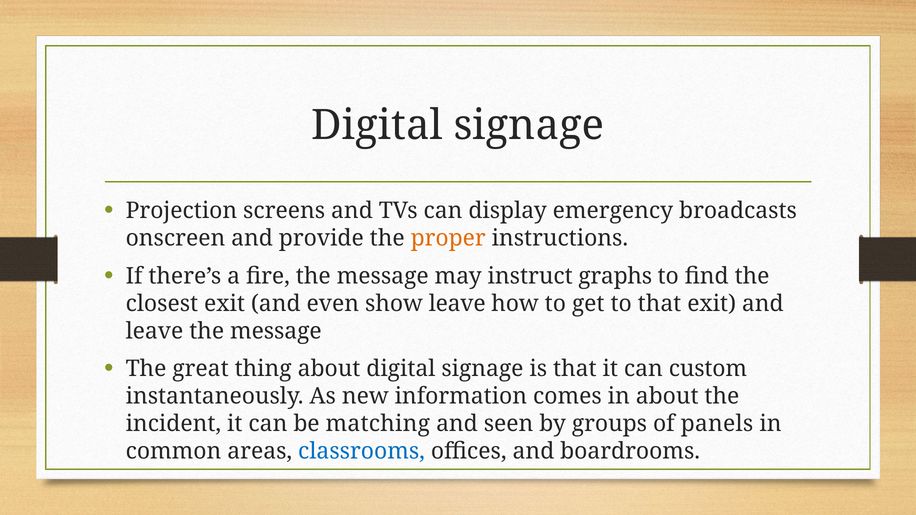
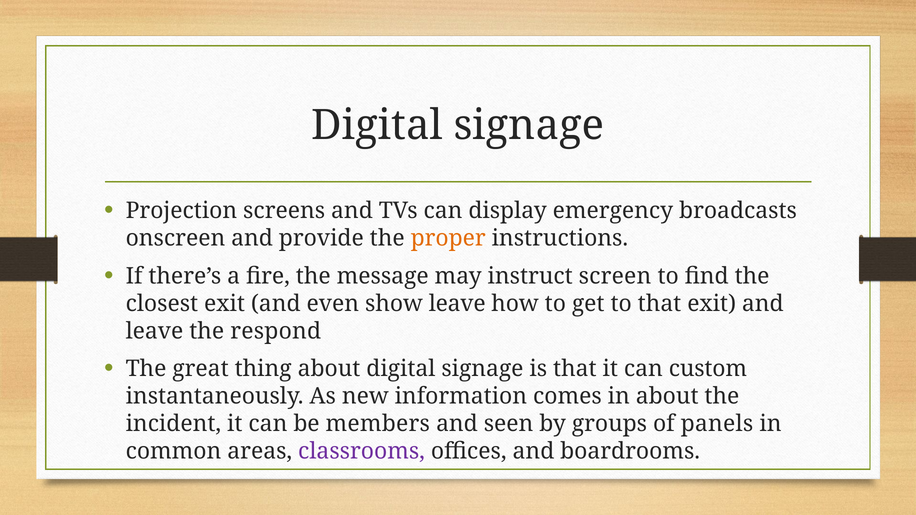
graphs: graphs -> screen
leave the message: message -> respond
matching: matching -> members
classrooms colour: blue -> purple
